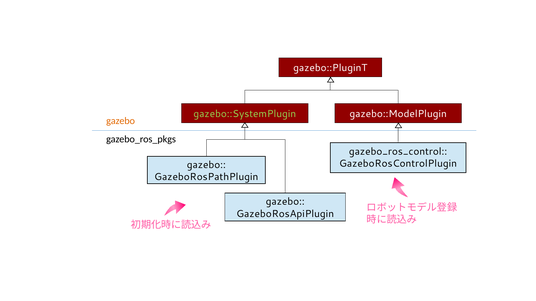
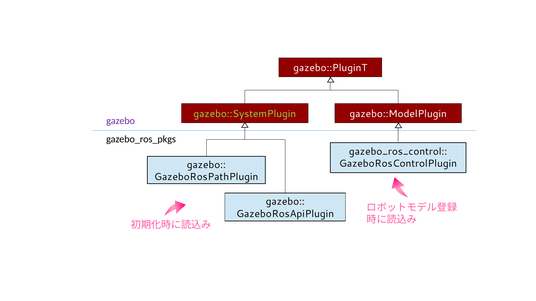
gazebo at (121, 121) colour: orange -> purple
